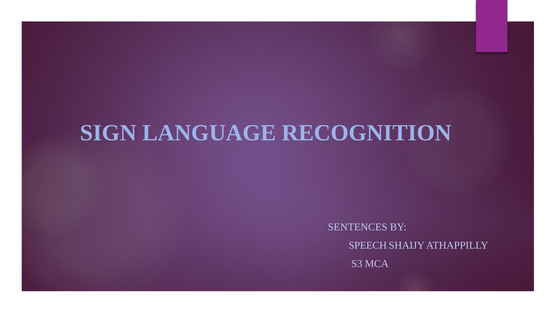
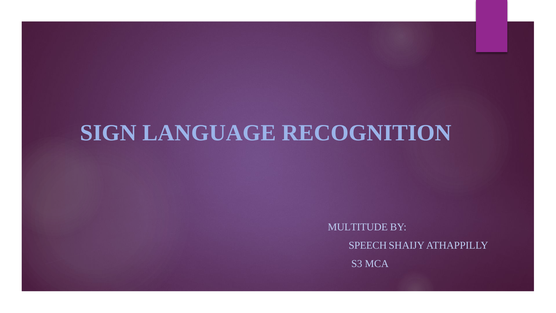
SENTENCES: SENTENCES -> MULTITUDE
